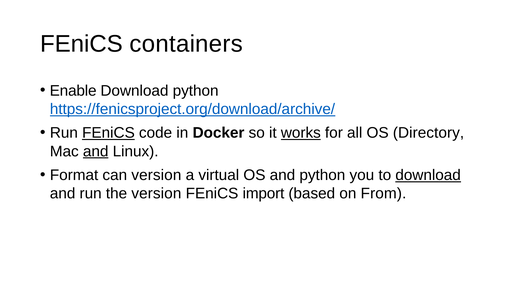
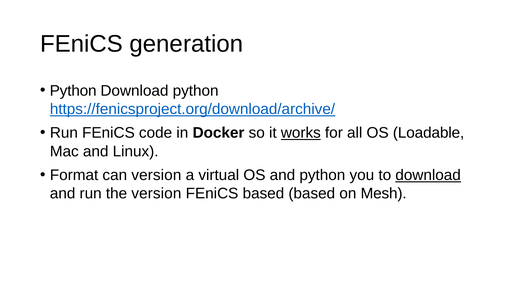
containers: containers -> generation
Enable at (73, 91): Enable -> Python
FEniCS at (108, 133) underline: present -> none
Directory: Directory -> Loadable
and at (96, 151) underline: present -> none
FEniCS import: import -> based
From: From -> Mesh
